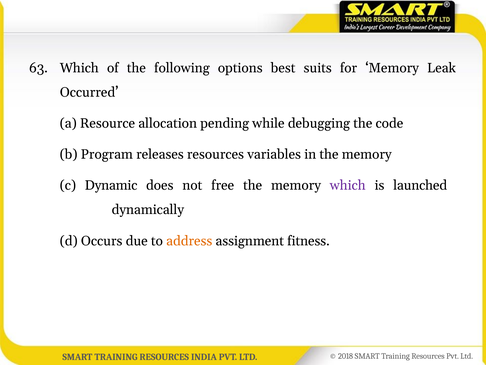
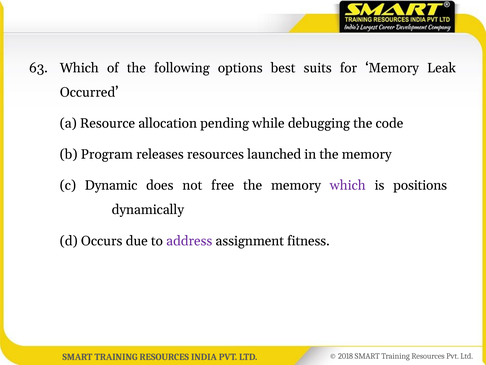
variables: variables -> launched
launched: launched -> positions
address colour: orange -> purple
